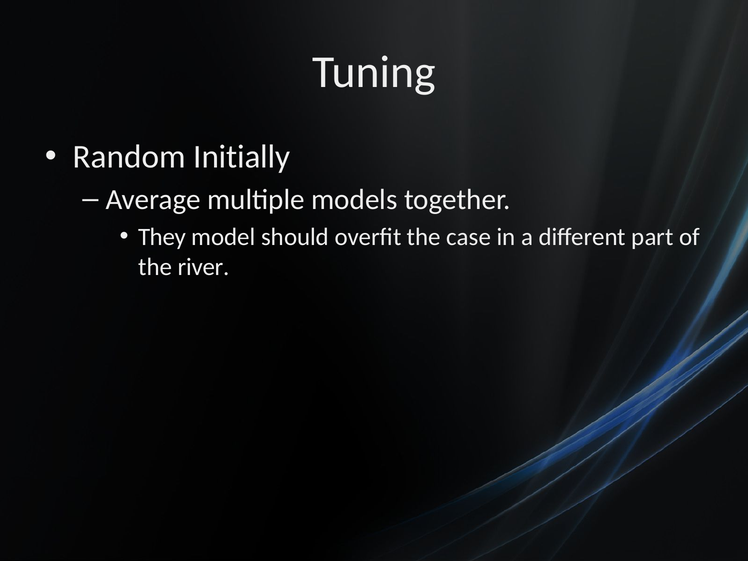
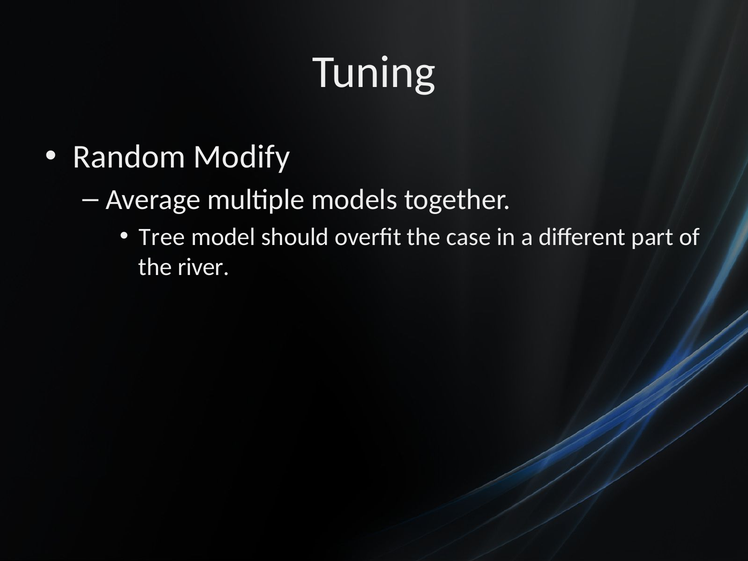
Initially: Initially -> Modify
They: They -> Tree
